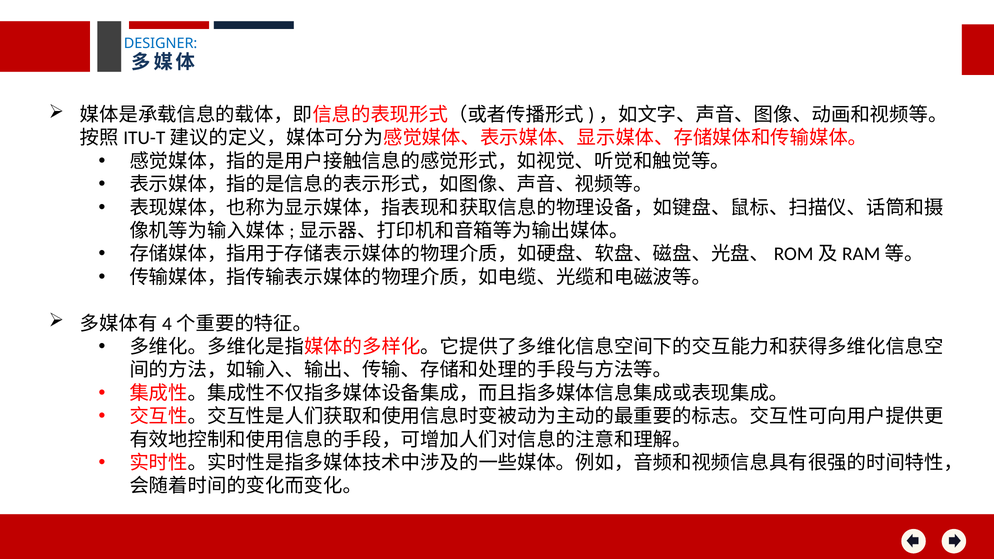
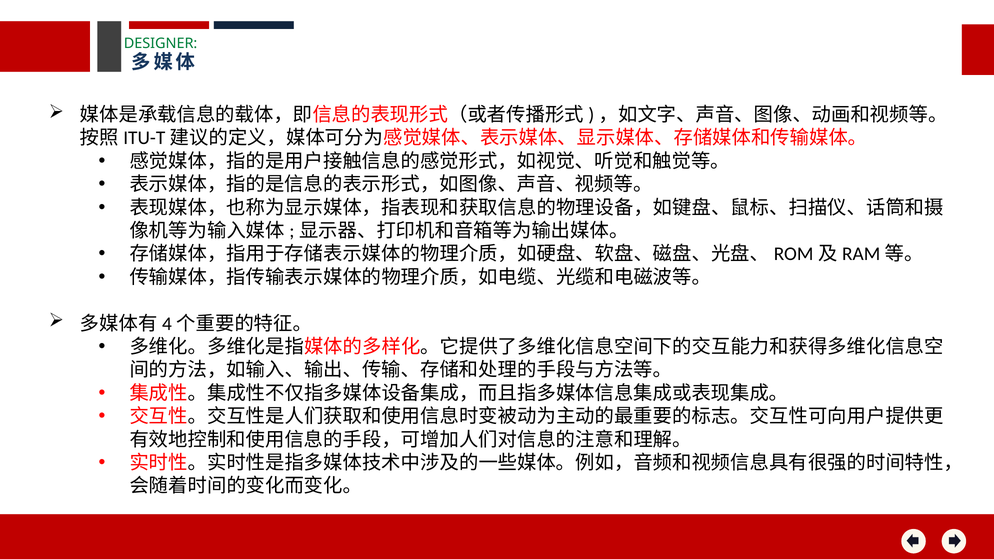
DESIGNER colour: blue -> green
